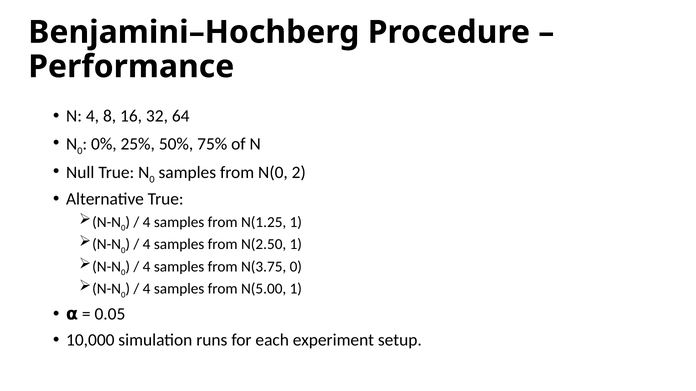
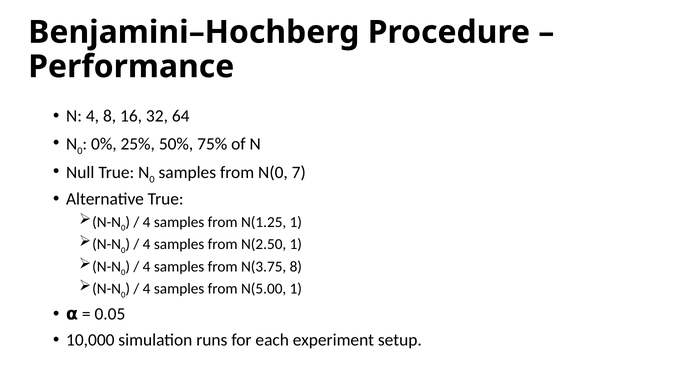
2: 2 -> 7
N(3.75 0: 0 -> 8
